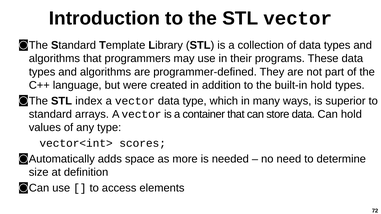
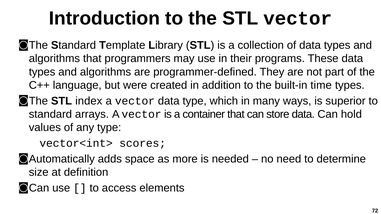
built-in hold: hold -> time
